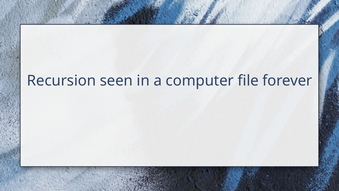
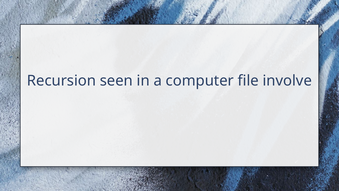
forever: forever -> involve
